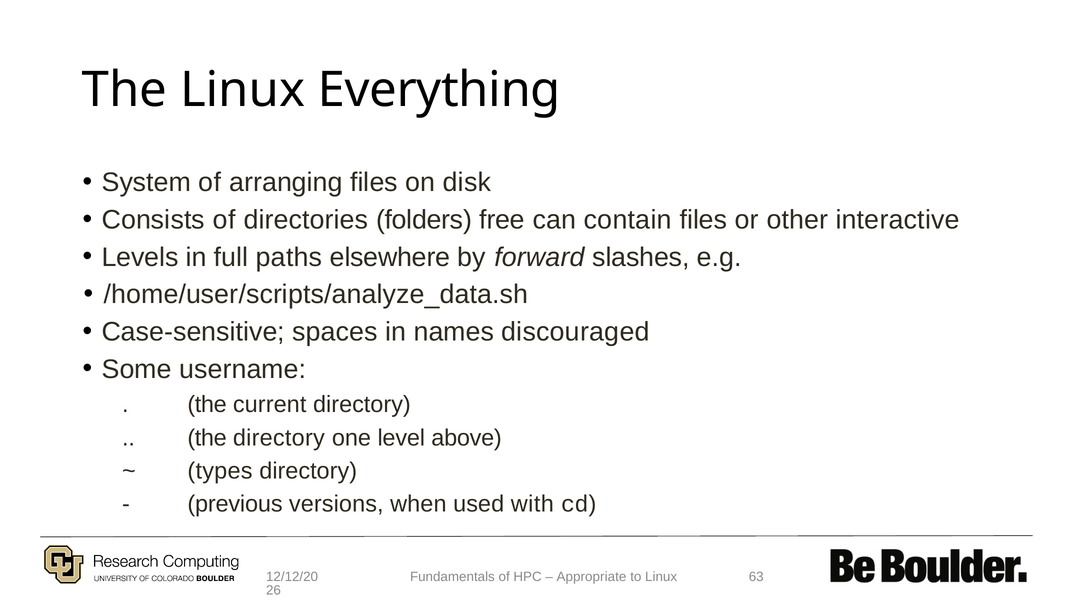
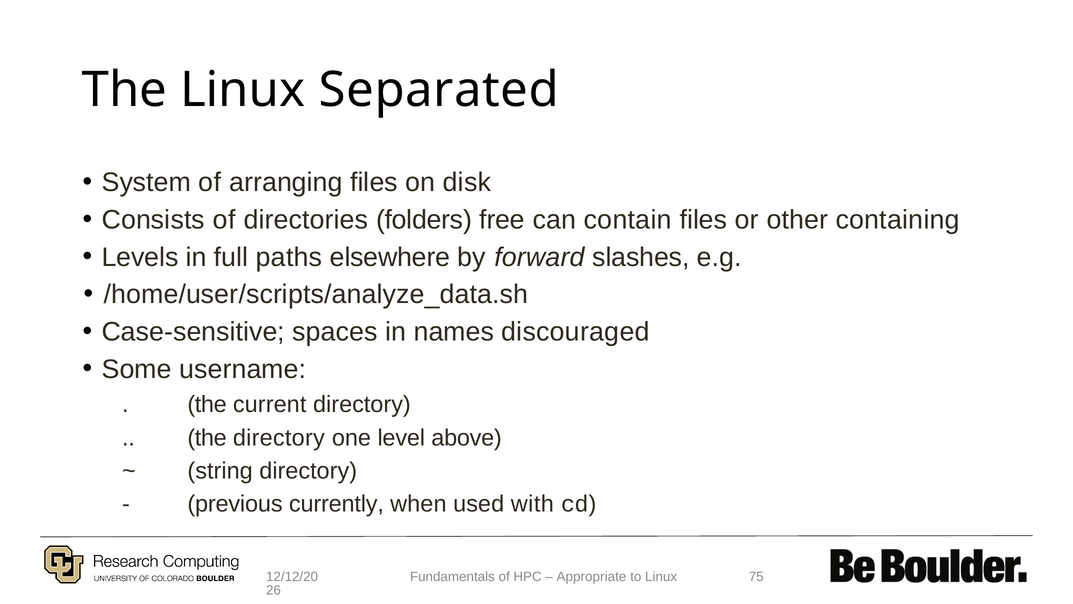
Everything: Everything -> Separated
interactive: interactive -> containing
types: types -> string
versions: versions -> currently
63: 63 -> 75
